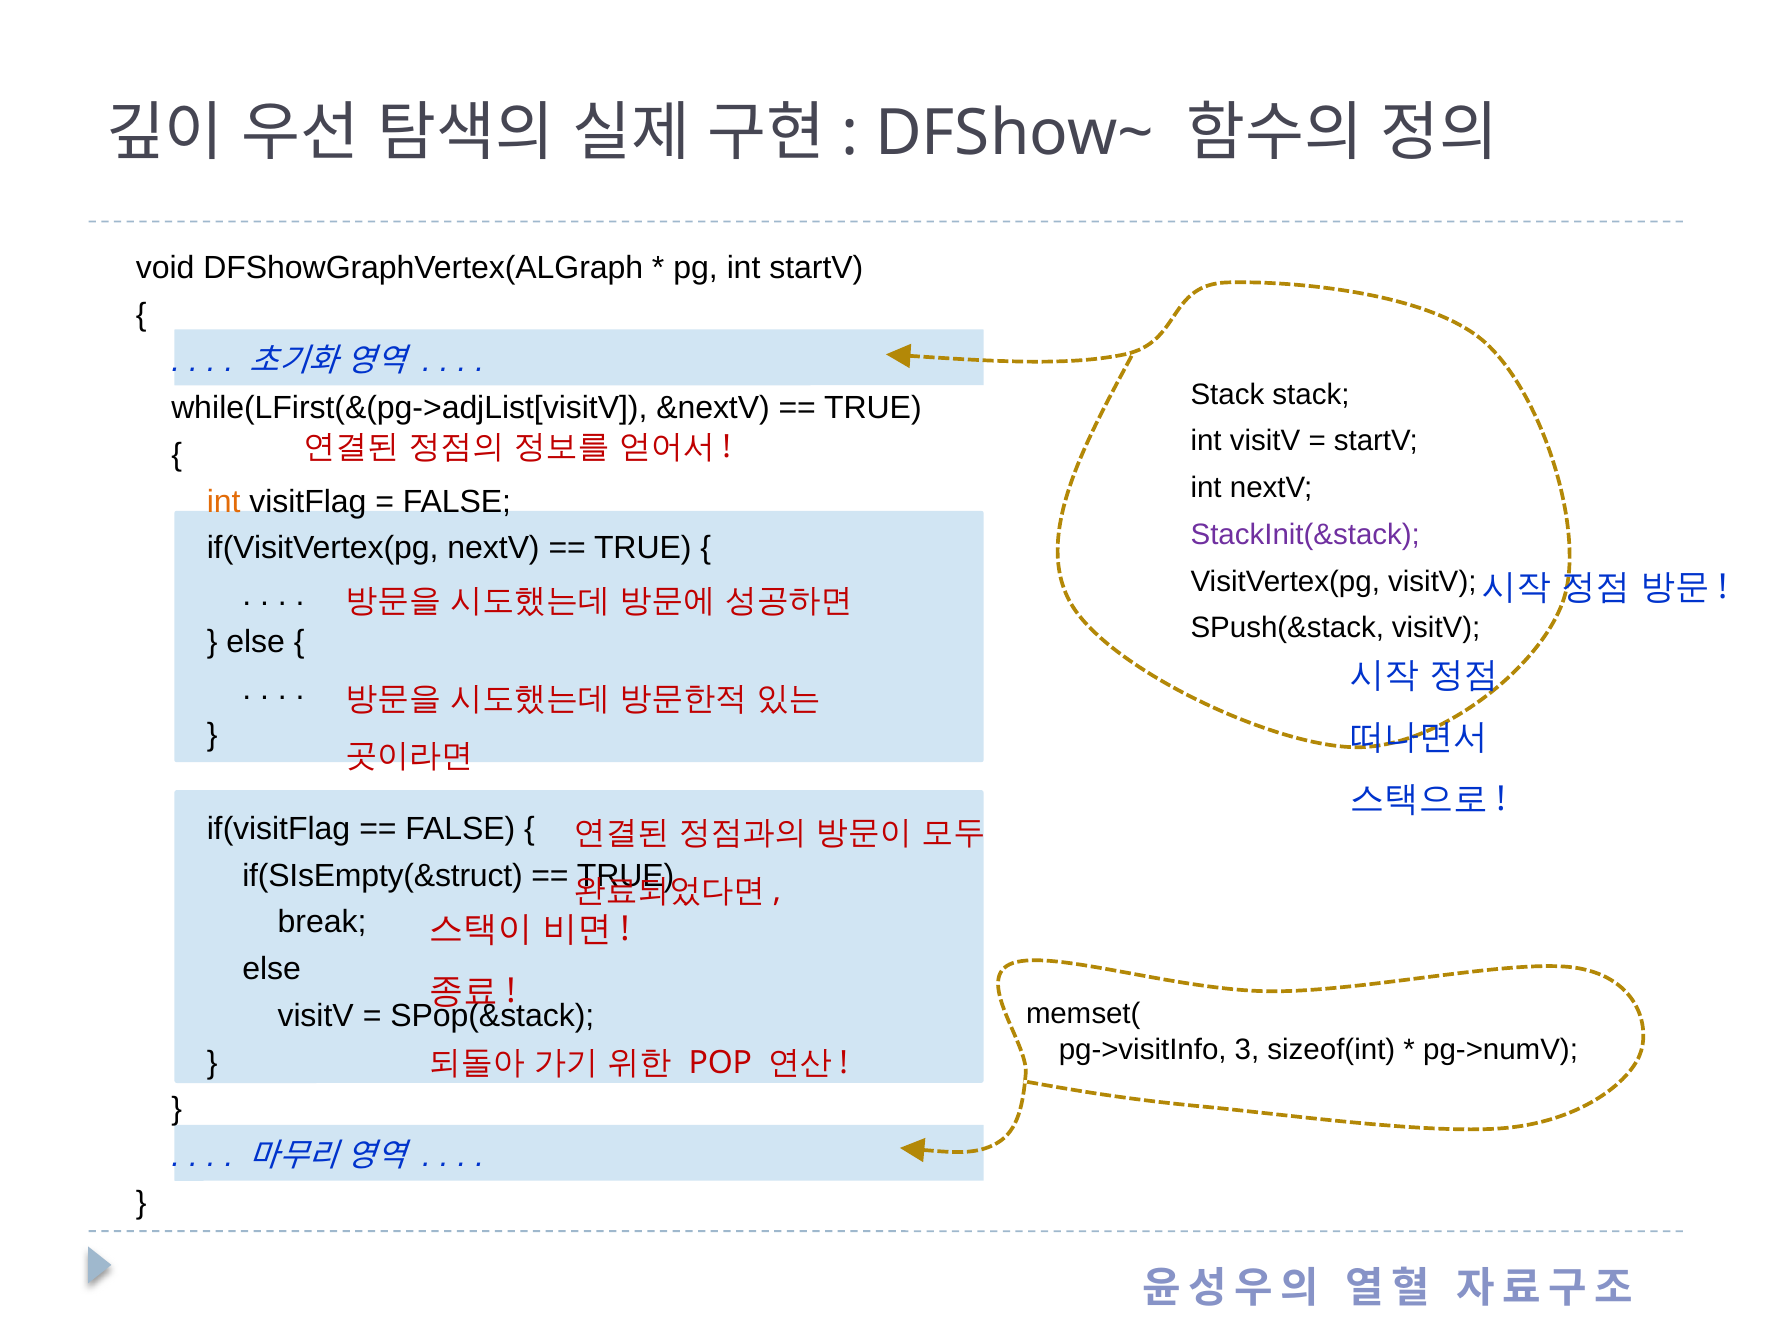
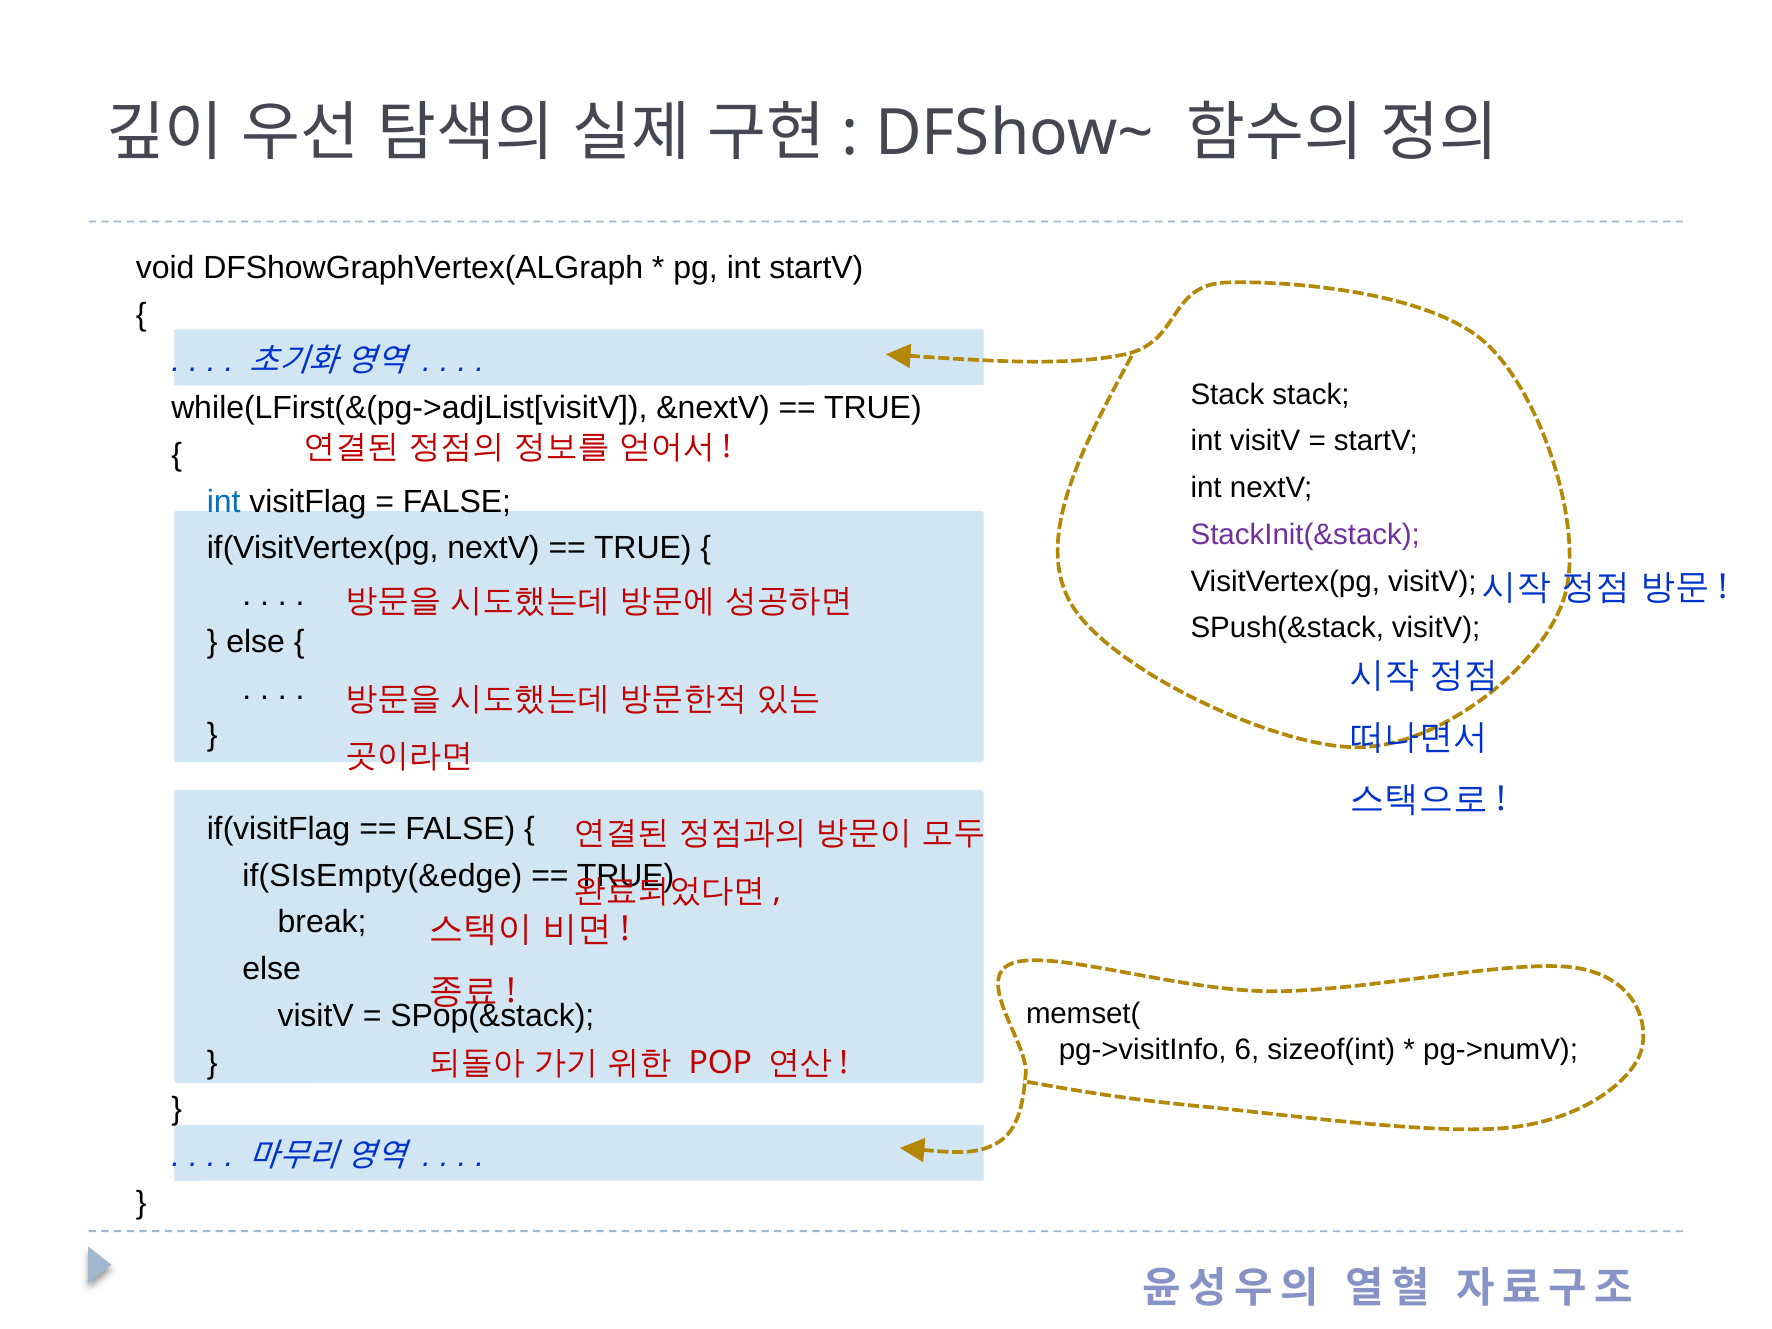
int at (224, 502) colour: orange -> blue
if(SIsEmpty(&struct: if(SIsEmpty(&struct -> if(SIsEmpty(&edge
3: 3 -> 6
